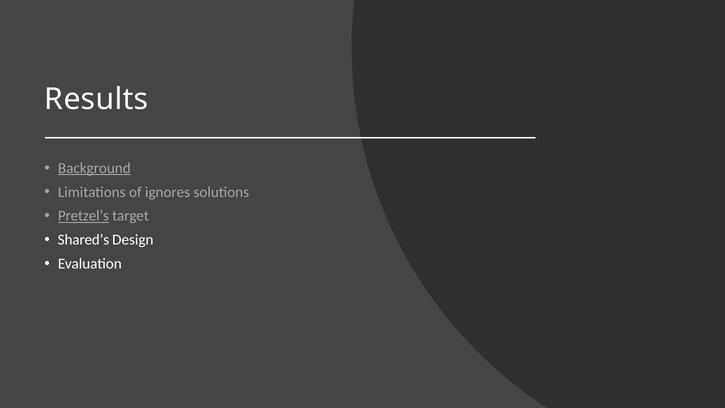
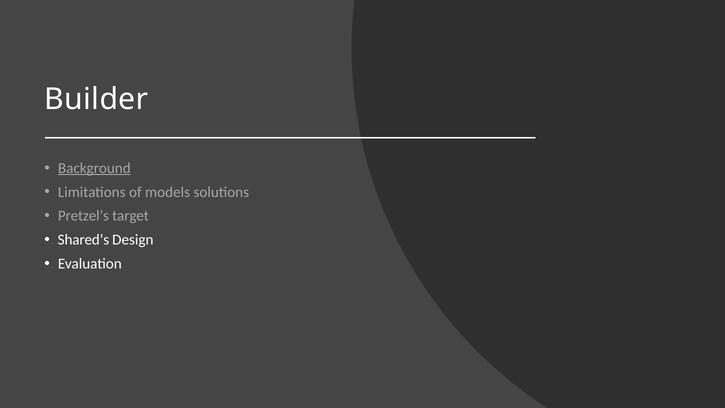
Results: Results -> Builder
ignores: ignores -> models
Pretzel’s underline: present -> none
